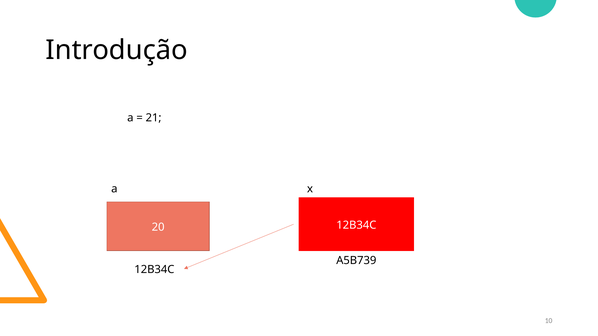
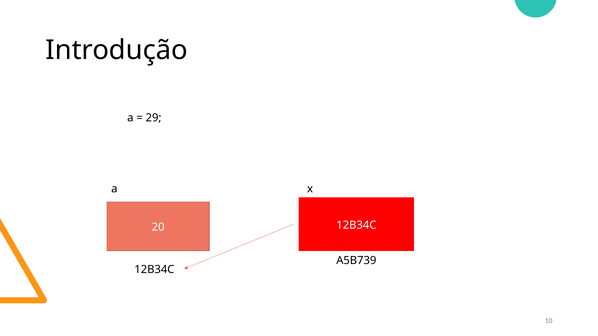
21: 21 -> 29
